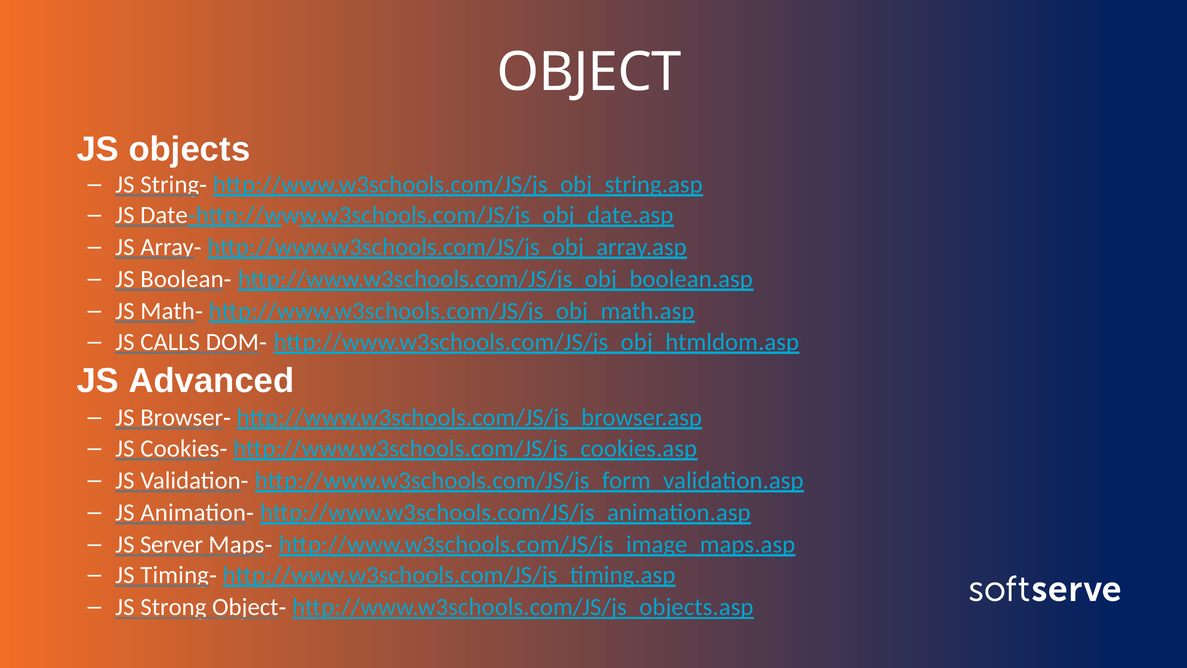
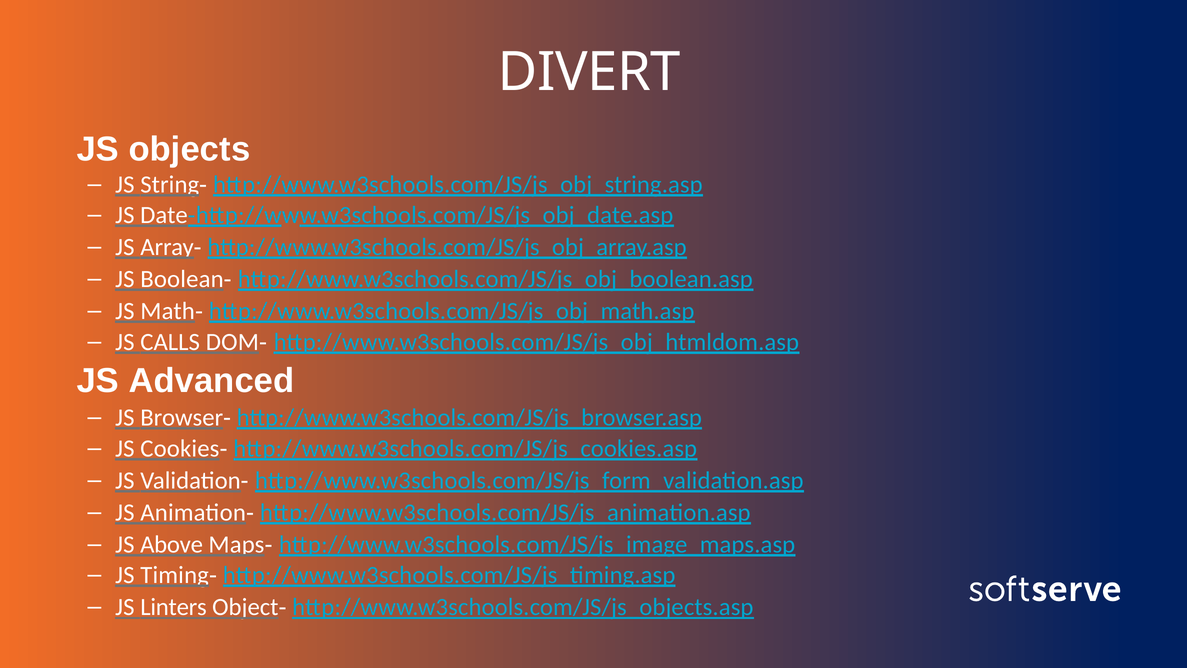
OBJECT at (589, 72): OBJECT -> DIVERT
Server: Server -> Above
Strong: Strong -> Linters
